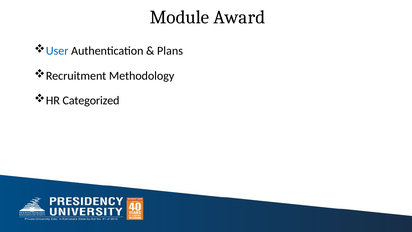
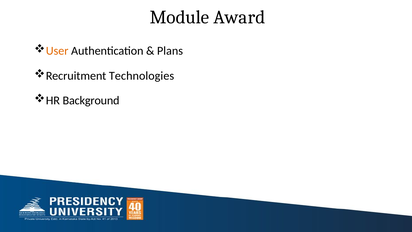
User colour: blue -> orange
Methodology: Methodology -> Technologies
Categorized: Categorized -> Background
